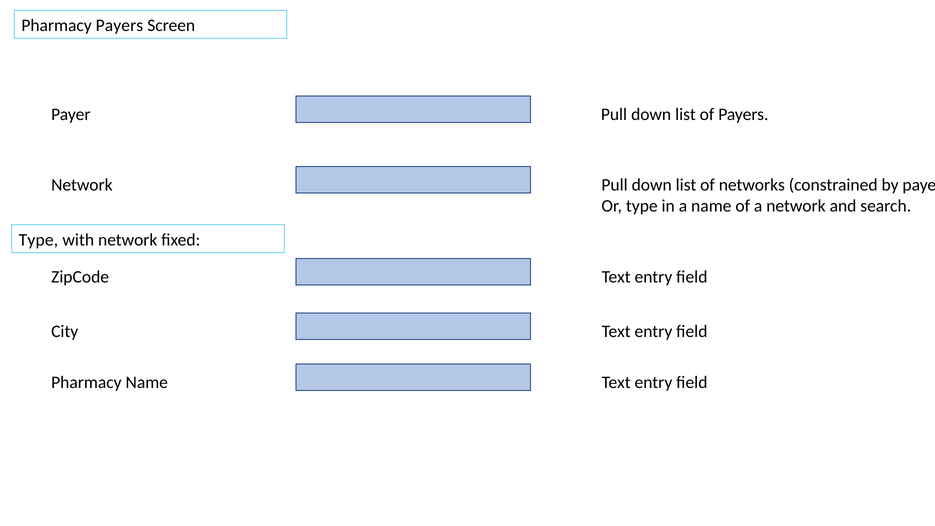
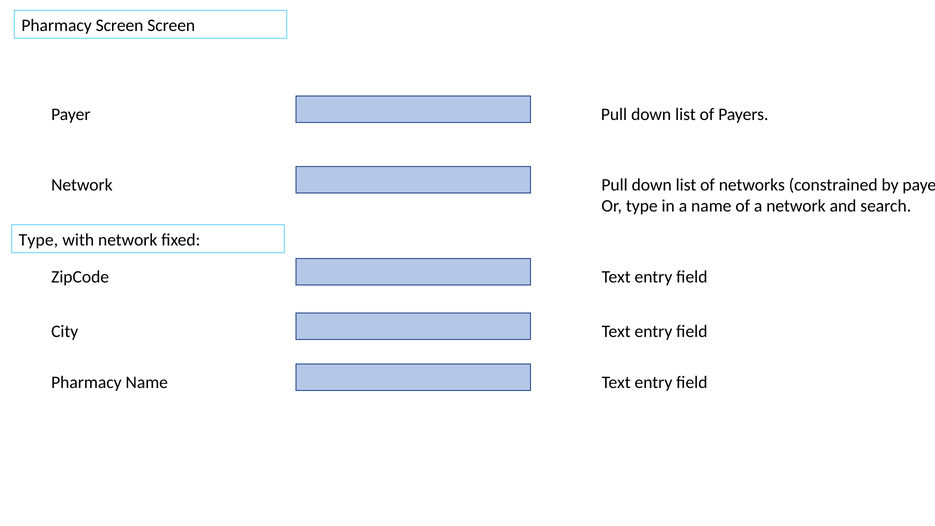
Pharmacy Payers: Payers -> Screen
